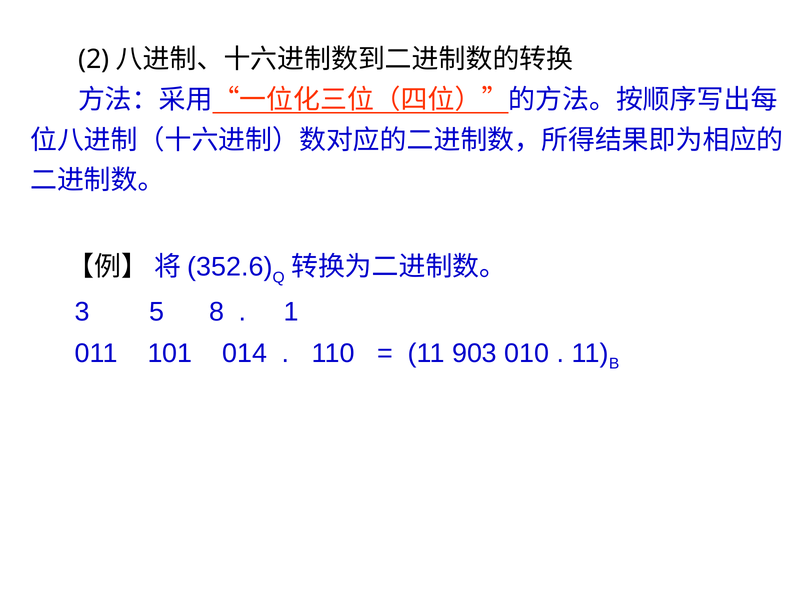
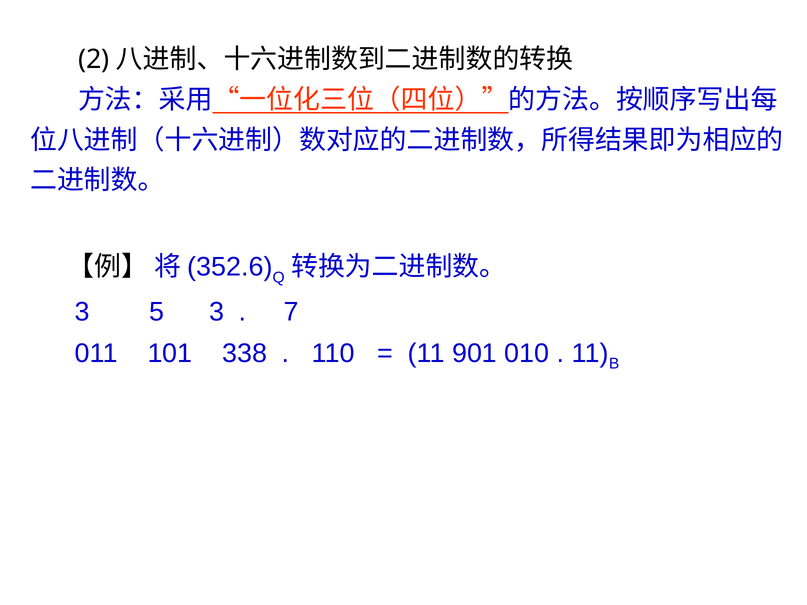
5 8: 8 -> 3
1: 1 -> 7
014: 014 -> 338
903: 903 -> 901
